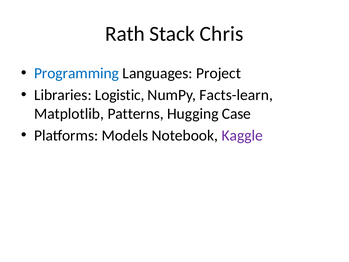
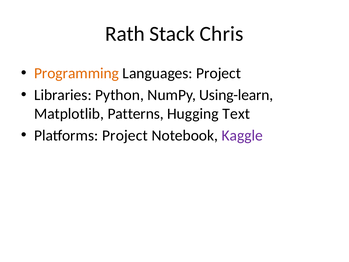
Programming colour: blue -> orange
Logistic: Logistic -> Python
Facts-learn: Facts-learn -> Using-learn
Case: Case -> Text
Platforms Models: Models -> Project
